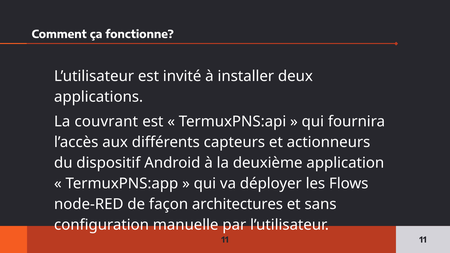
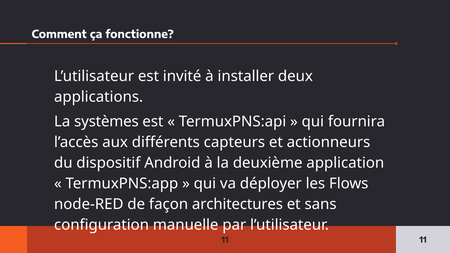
couvrant: couvrant -> systèmes
